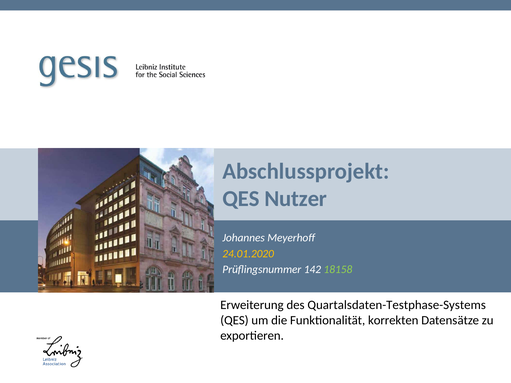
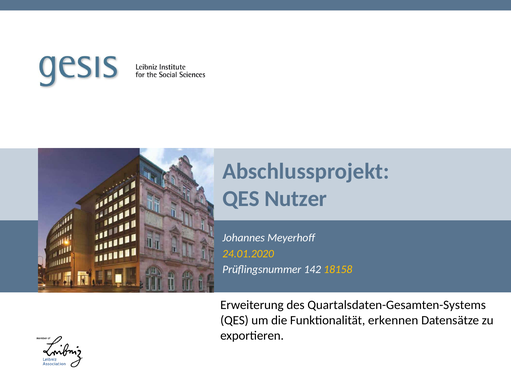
18158 colour: light green -> yellow
Quartalsdaten-Testphase-Systems: Quartalsdaten-Testphase-Systems -> Quartalsdaten-Gesamten-Systems
korrekten: korrekten -> erkennen
